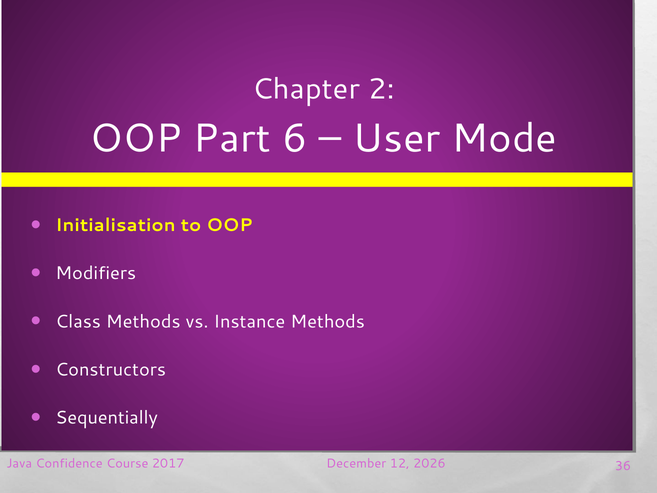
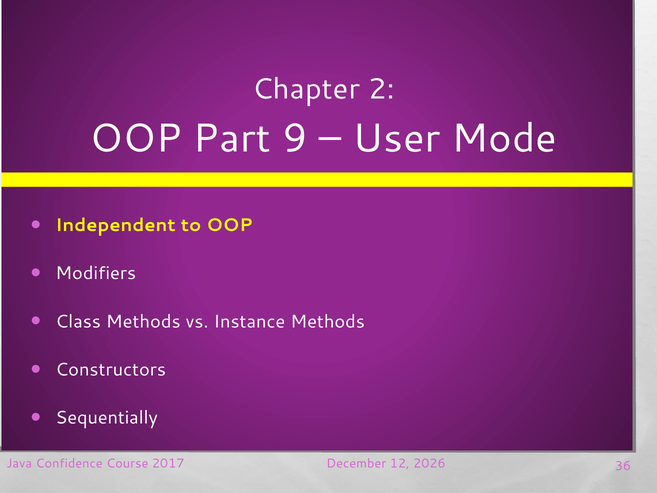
6: 6 -> 9
Initialisation: Initialisation -> Independent
